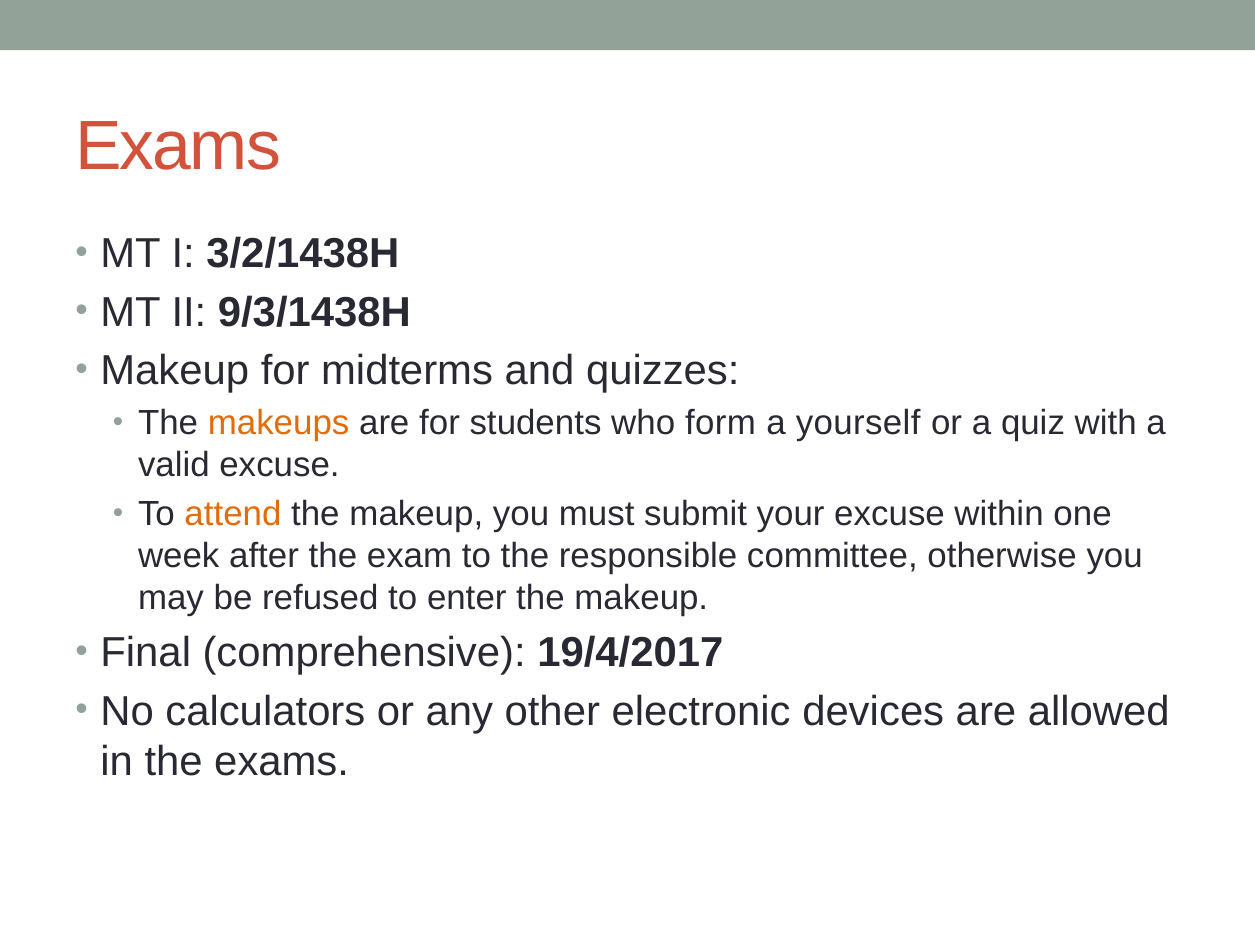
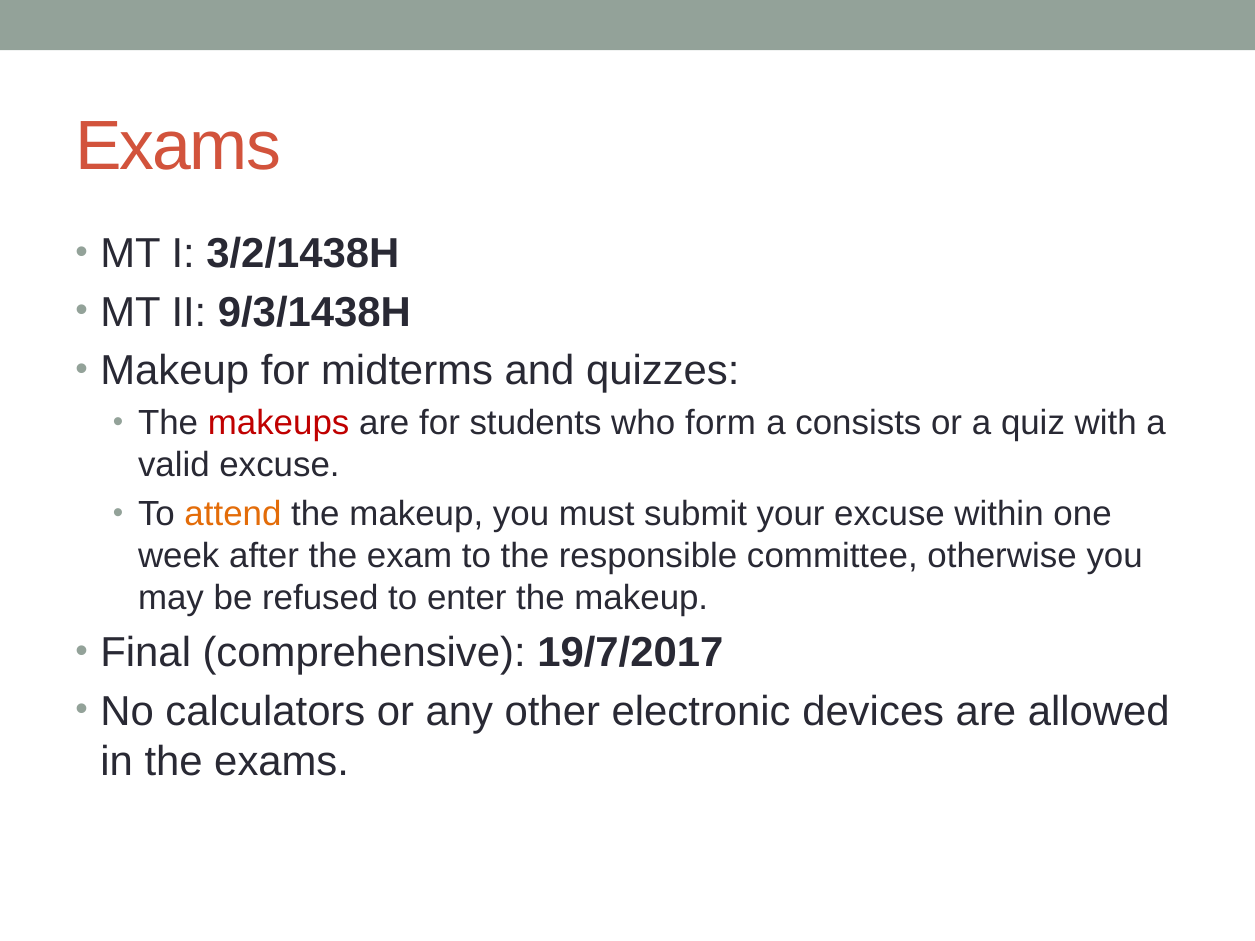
makeups colour: orange -> red
yourself: yourself -> consists
19/4/2017: 19/4/2017 -> 19/7/2017
